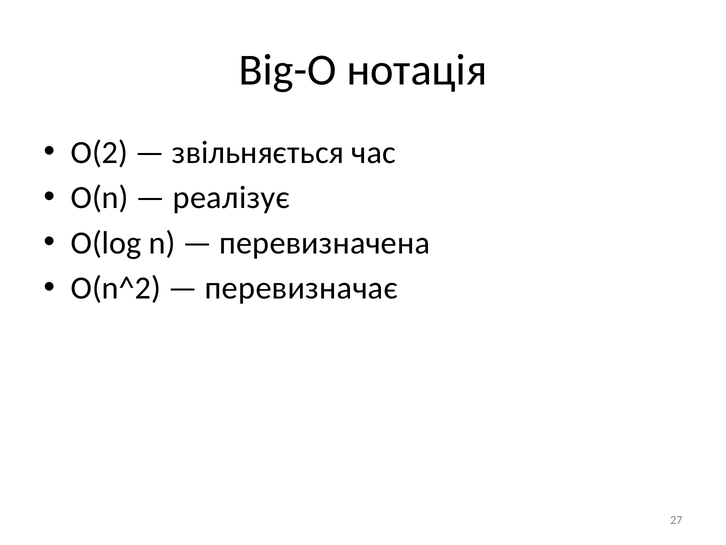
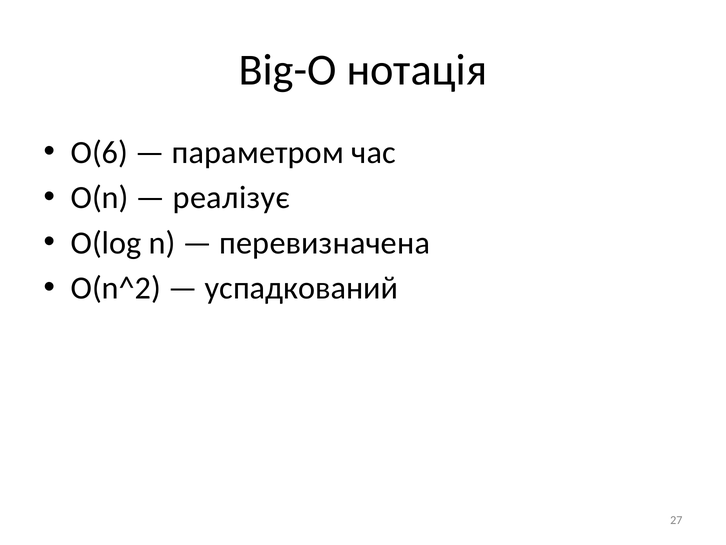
O(2: O(2 -> O(6
звільняється: звільняється -> параметром
перевизначає: перевизначає -> успадкований
